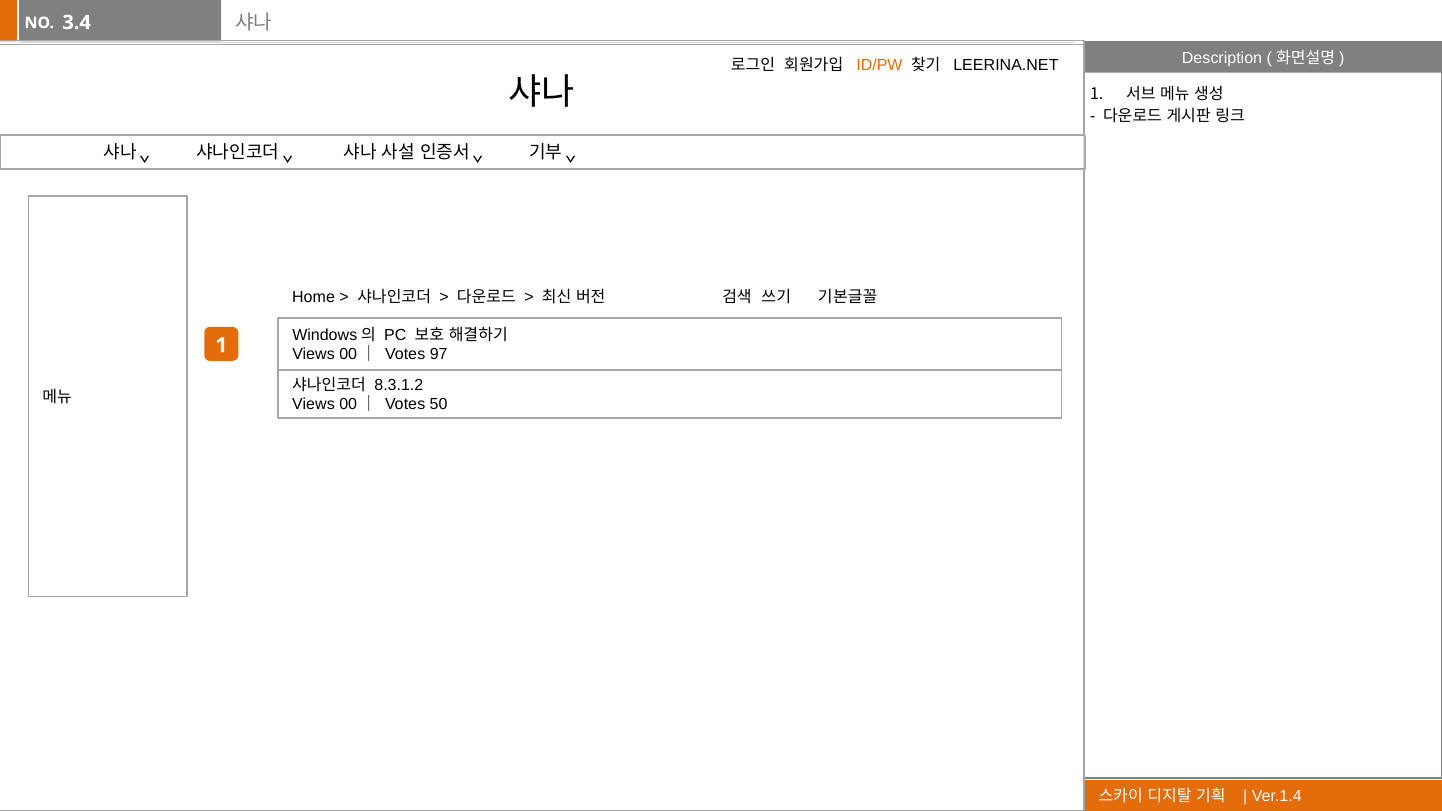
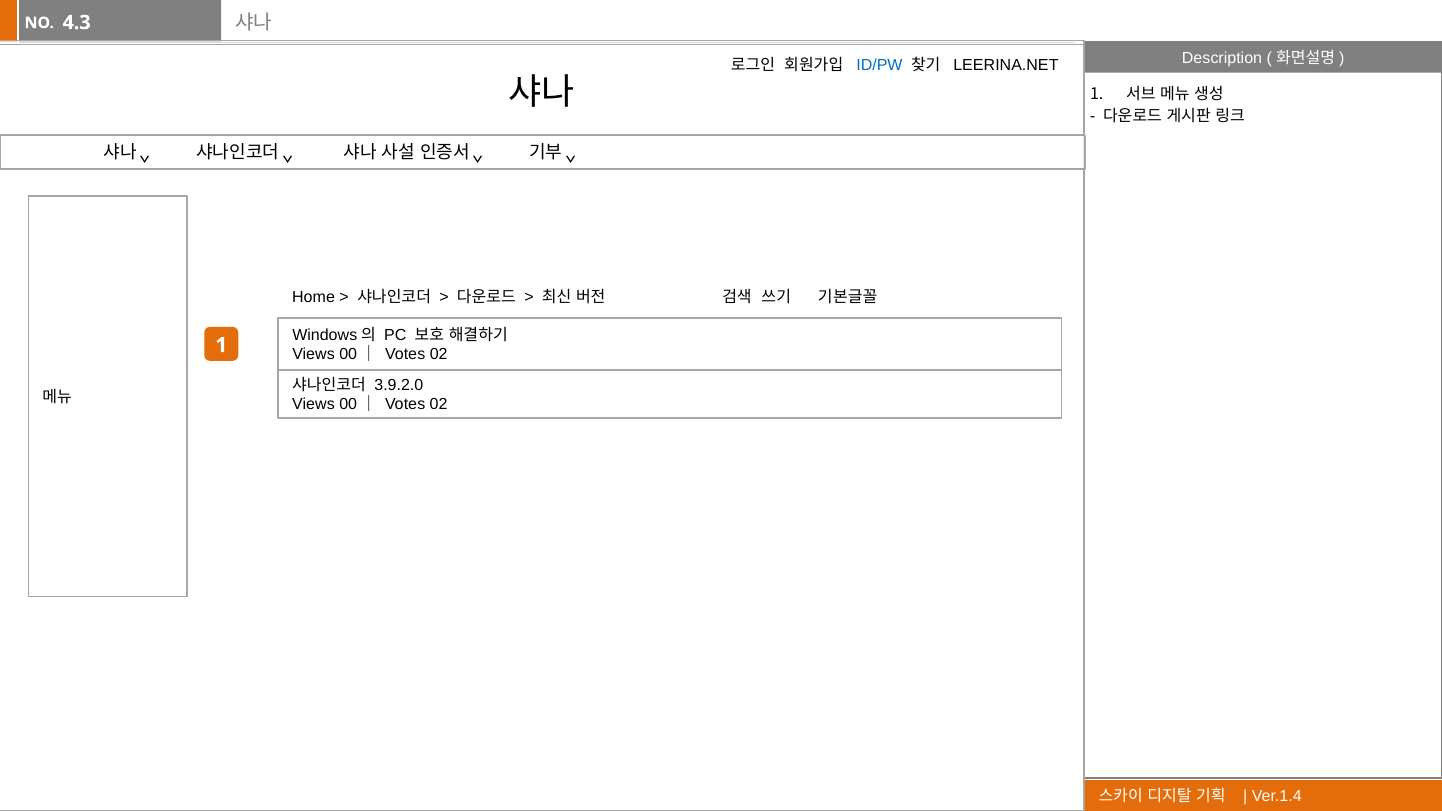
3.4: 3.4 -> 4.3
ID/PW colour: orange -> blue
97 at (439, 355): 97 -> 02
8.3.1.2: 8.3.1.2 -> 3.9.2.0
50 at (439, 405): 50 -> 02
